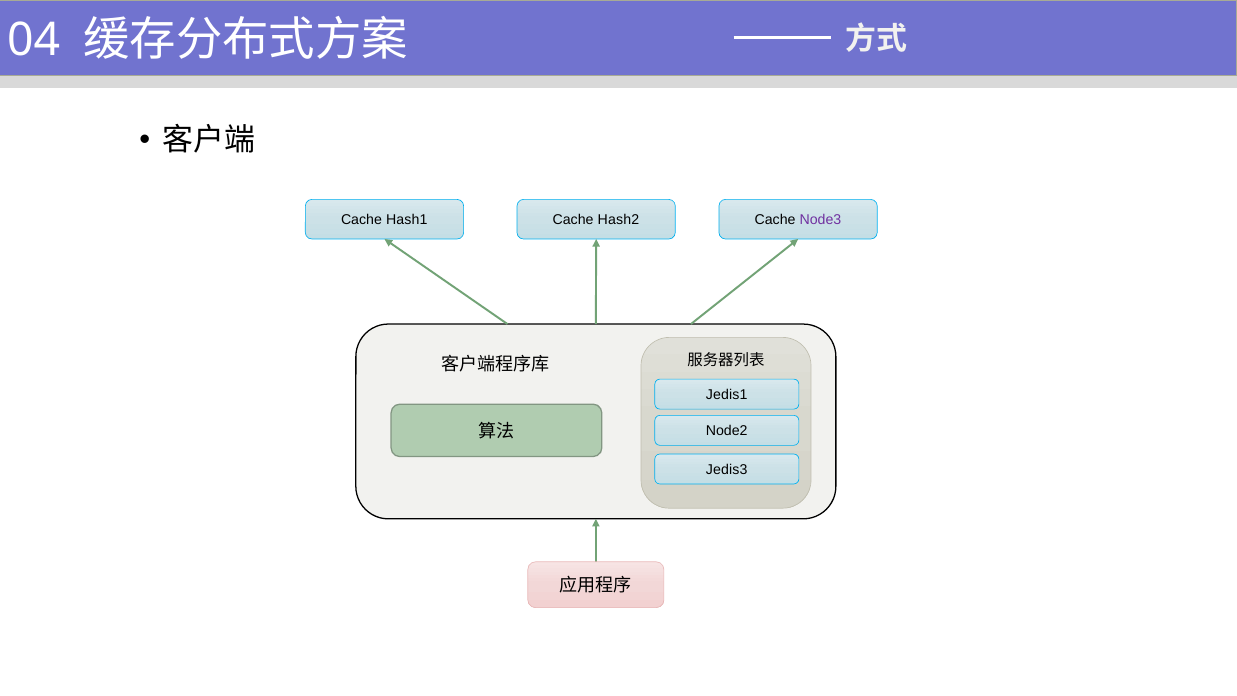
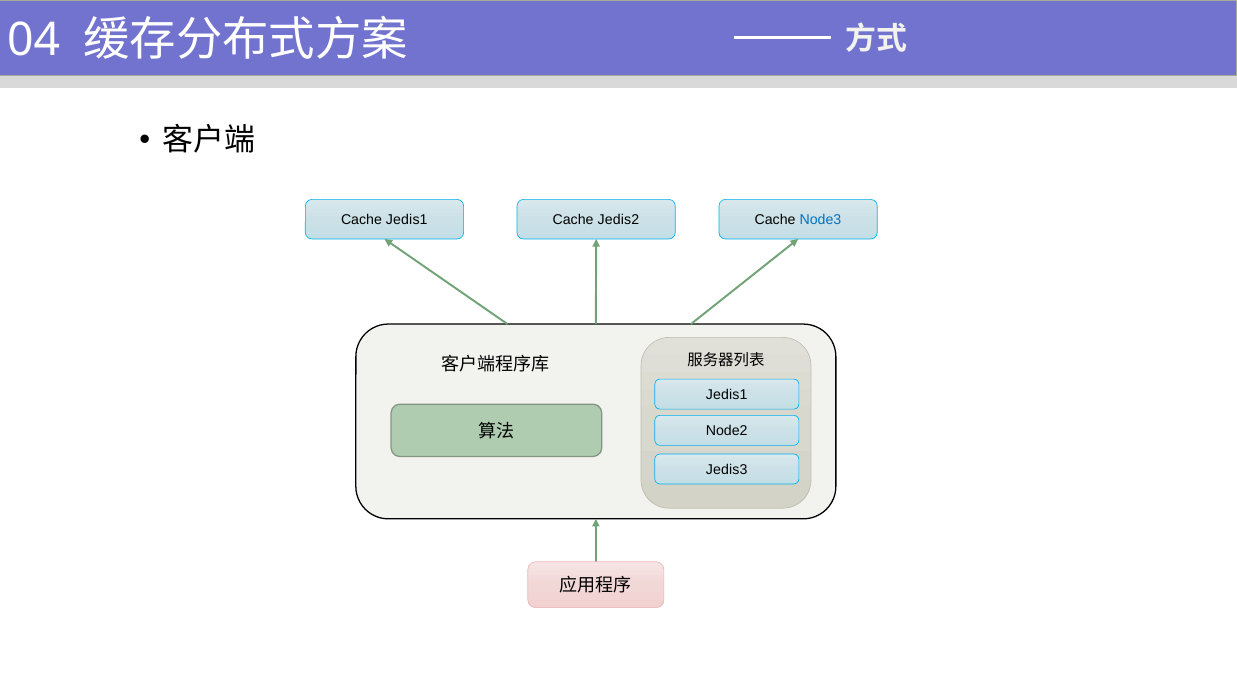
Cache Hash1: Hash1 -> Jedis1
Hash2: Hash2 -> Jedis2
Node3 colour: purple -> blue
